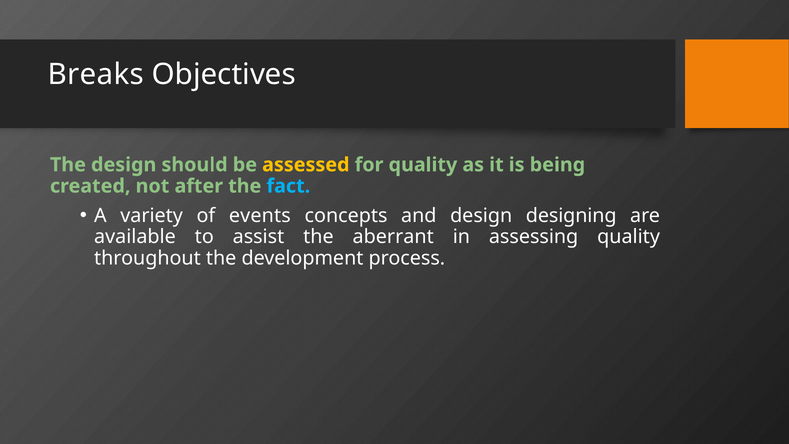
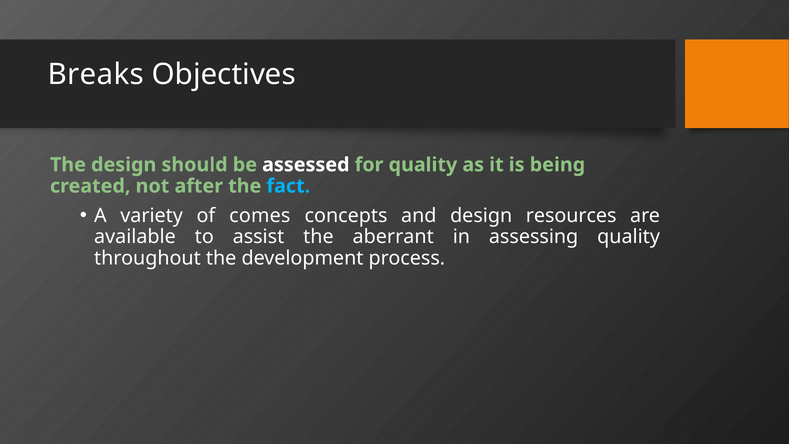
assessed colour: yellow -> white
events: events -> comes
designing: designing -> resources
